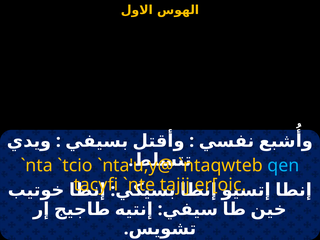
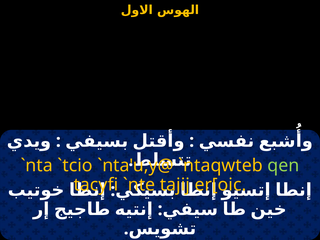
qen colour: light blue -> light green
